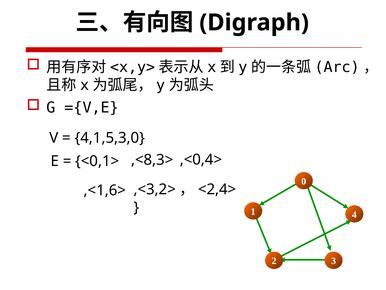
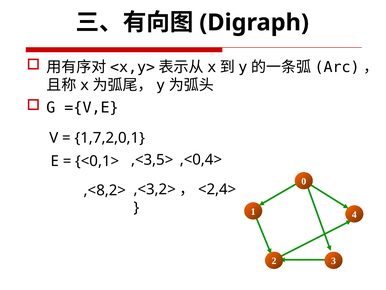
4,1,5,3,0: 4,1,5,3,0 -> 1,7,2,0,1
,<8,3>: ,<8,3> -> ,<3,5>
,<1,6>: ,<1,6> -> ,<8,2>
